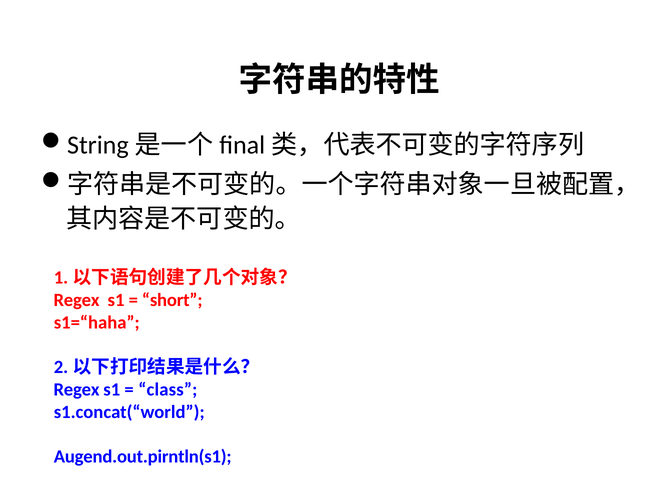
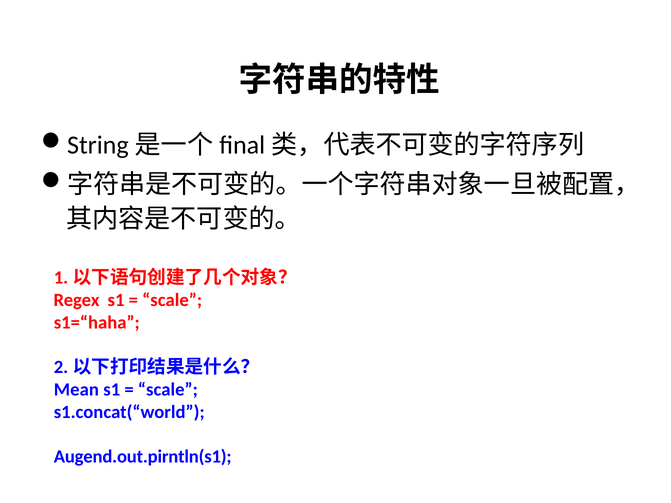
short at (172, 300): short -> scale
Regex at (77, 390): Regex -> Mean
class at (168, 390): class -> scale
